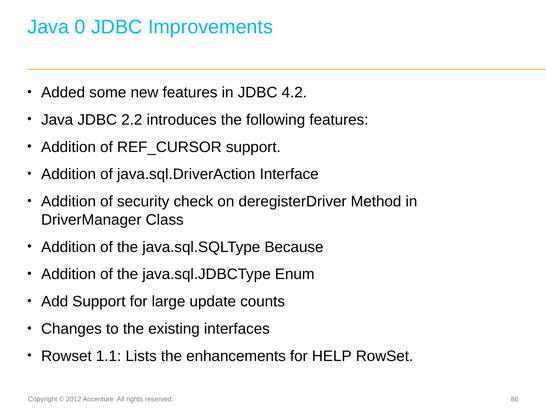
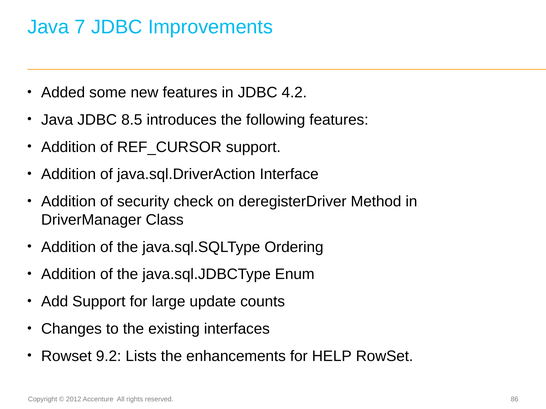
0: 0 -> 7
2.2: 2.2 -> 8.5
Because: Because -> Ordering
1.1: 1.1 -> 9.2
